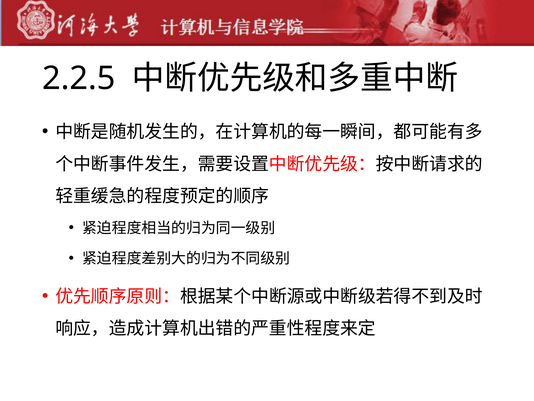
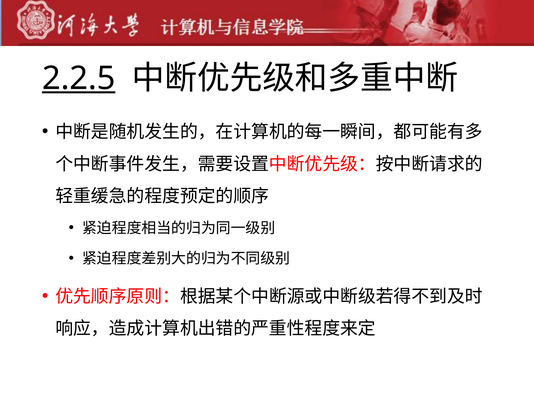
2.2.5 underline: none -> present
